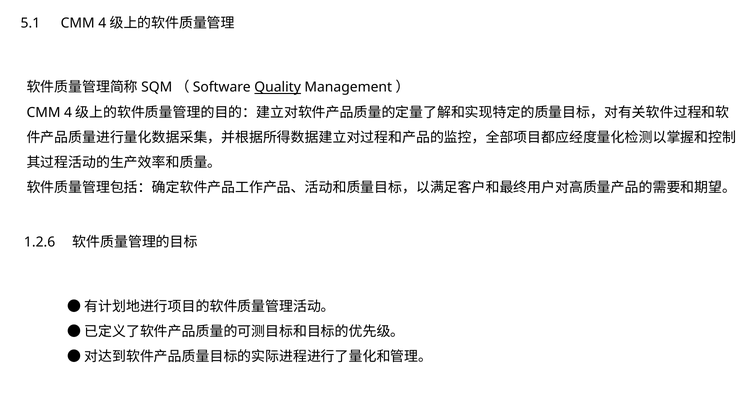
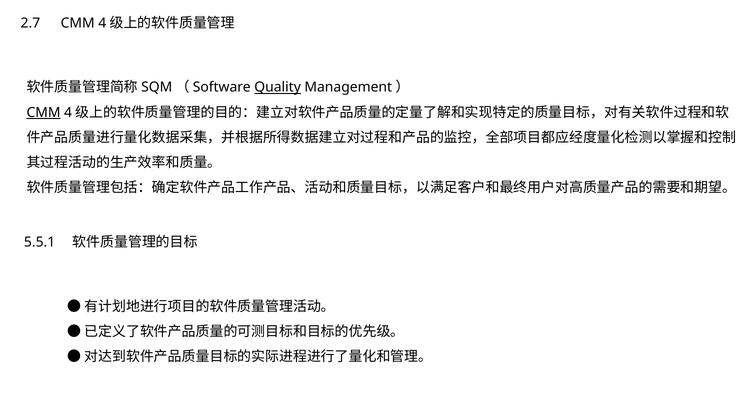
5.1: 5.1 -> 2.7
CMM at (44, 112) underline: none -> present
1.2.6: 1.2.6 -> 5.5.1
